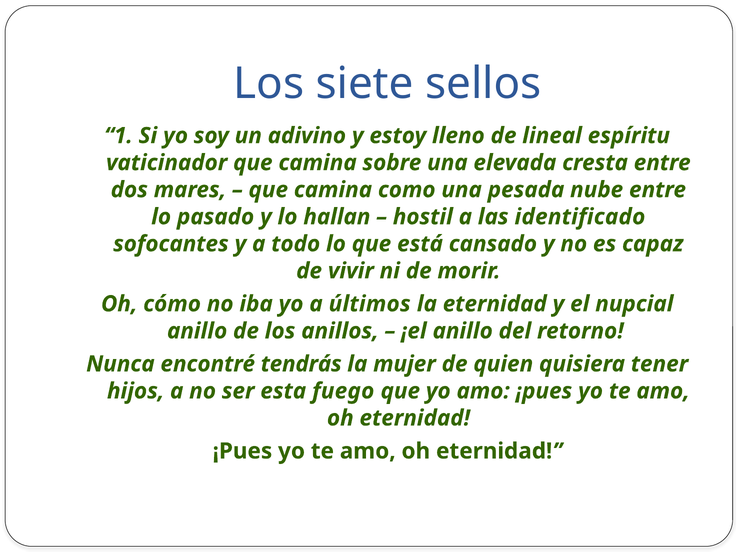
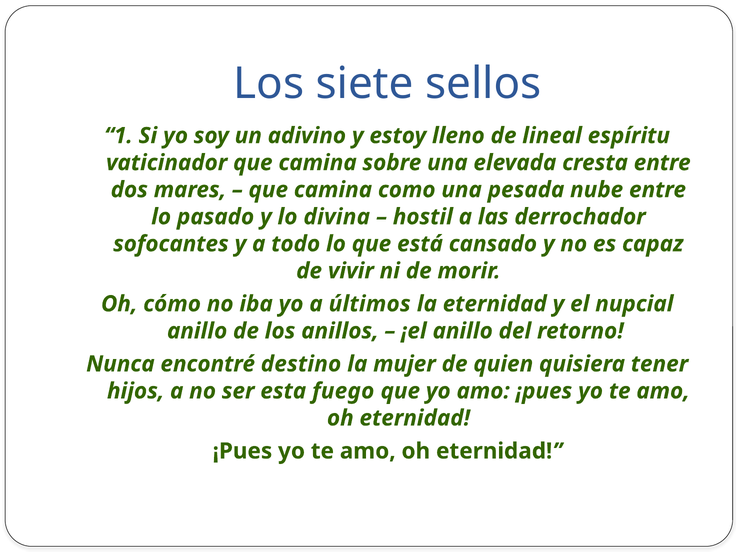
hallan: hallan -> divina
identificado: identificado -> derrochador
tendrás: tendrás -> destino
